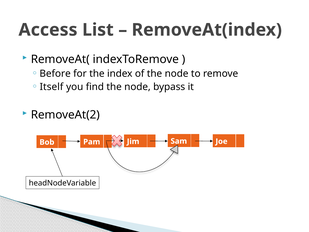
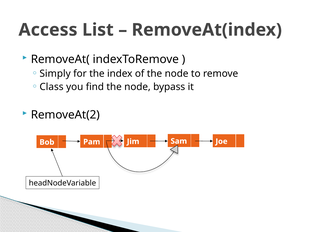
Before: Before -> Simply
Itself: Itself -> Class
